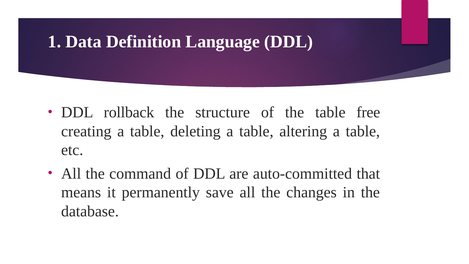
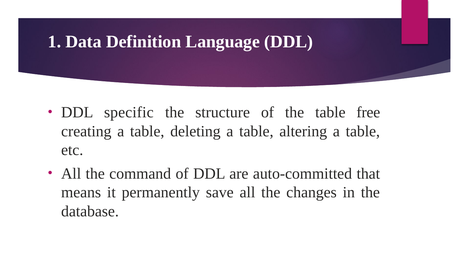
rollback: rollback -> specific
